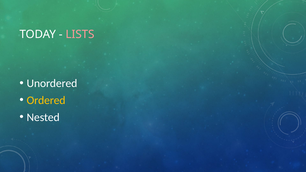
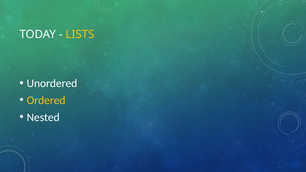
LISTS colour: pink -> yellow
